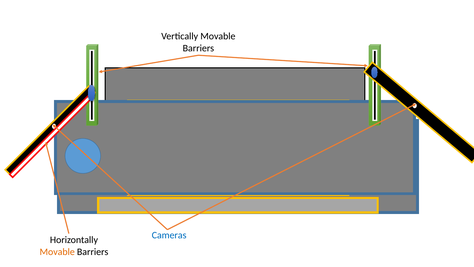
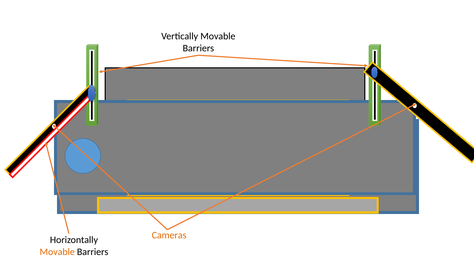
Cameras colour: blue -> orange
